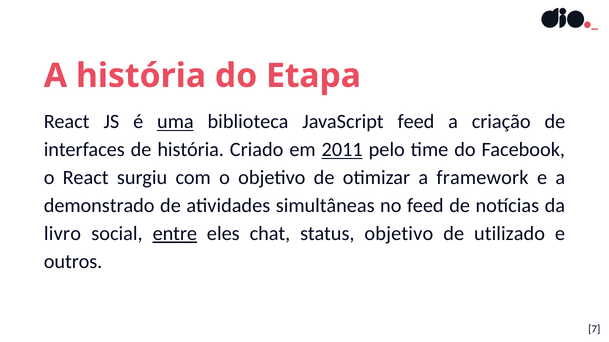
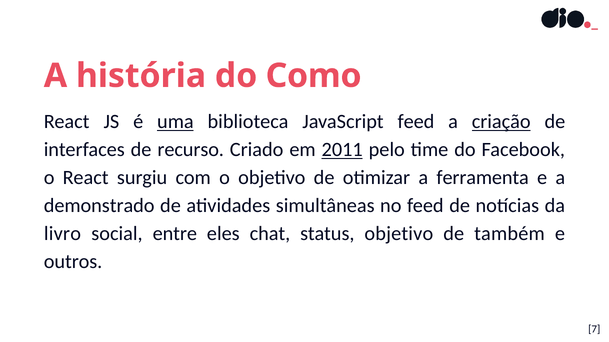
Etapa: Etapa -> Como
criação underline: none -> present
de história: história -> recurso
framework: framework -> ferramenta
entre underline: present -> none
utilizado: utilizado -> também
